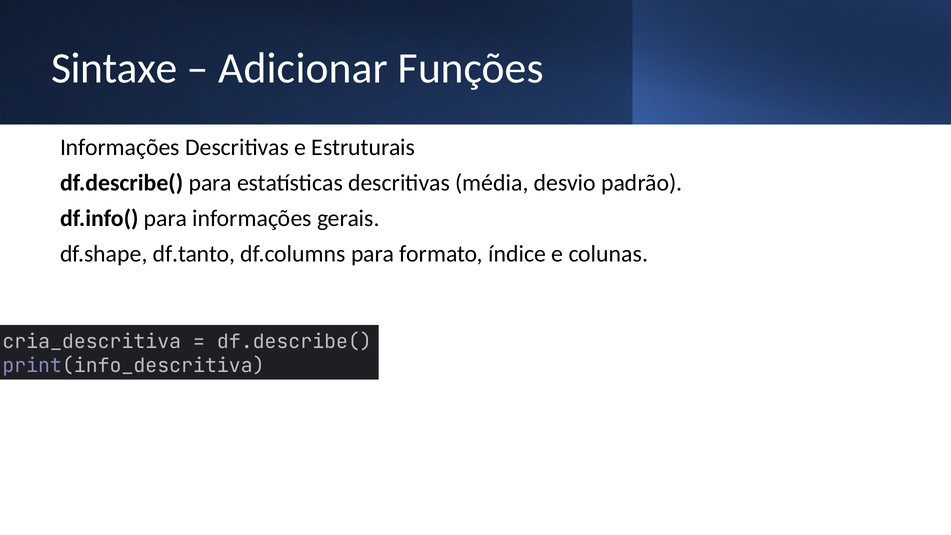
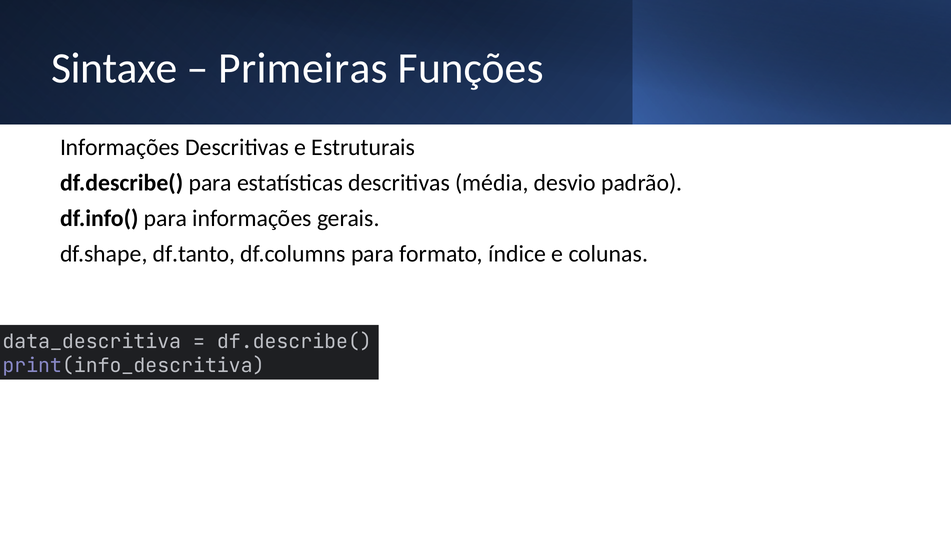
Adicionar: Adicionar -> Primeiras
cria_descritiva: cria_descritiva -> data_descritiva
